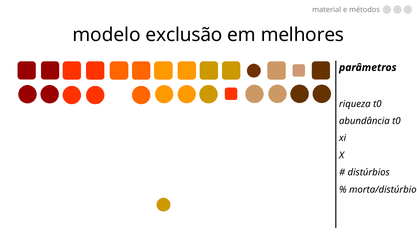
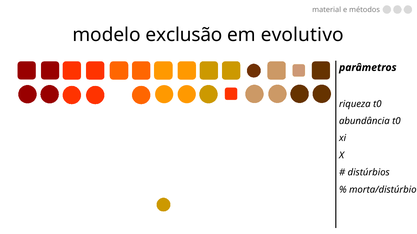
melhores: melhores -> evolutivo
